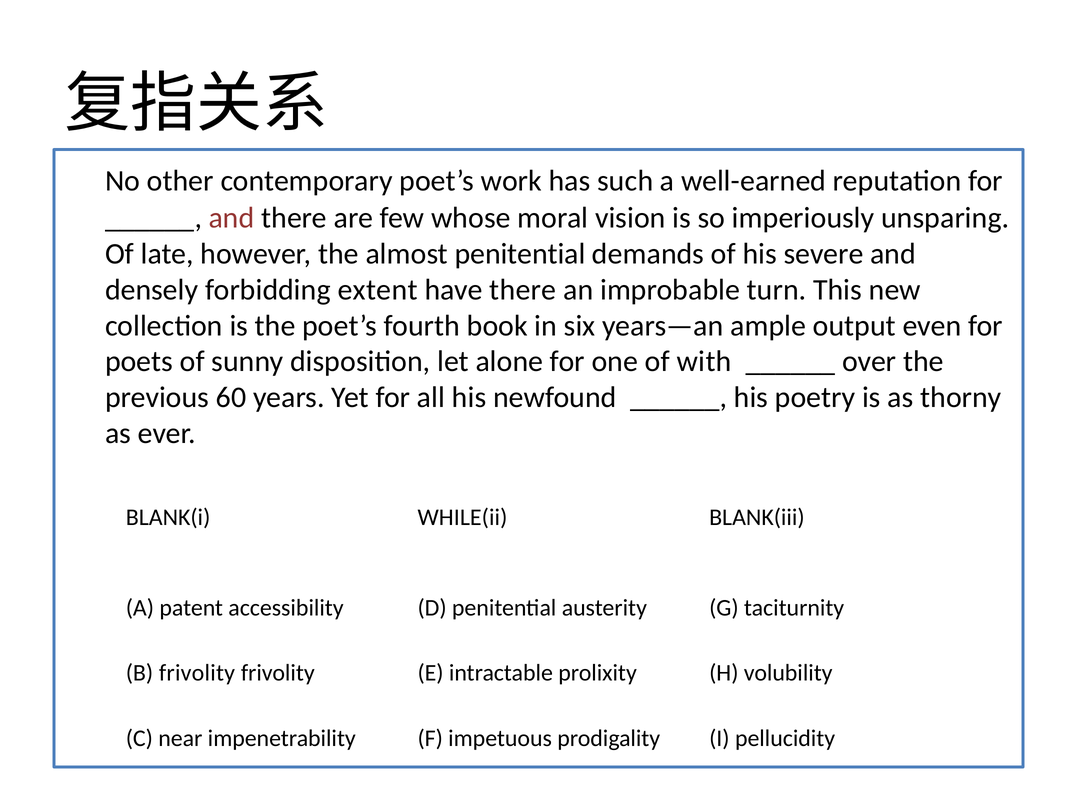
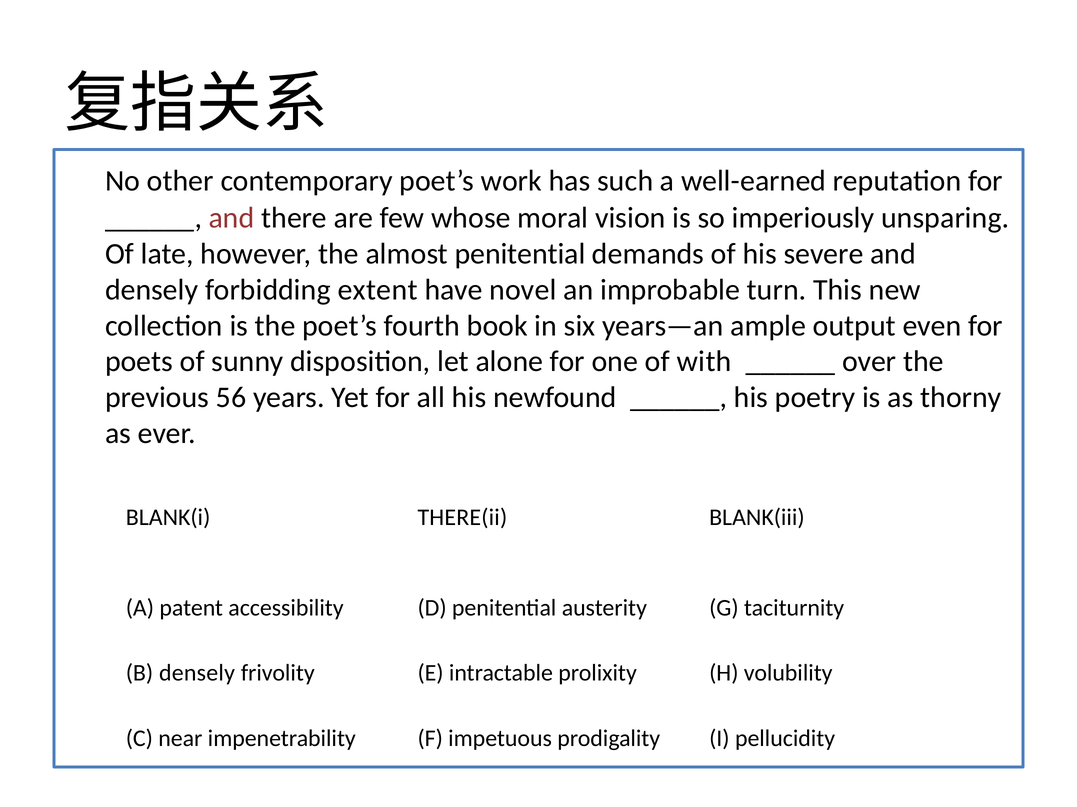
have there: there -> novel
60: 60 -> 56
WHILE(ii: WHILE(ii -> THERE(ii
B frivolity: frivolity -> densely
